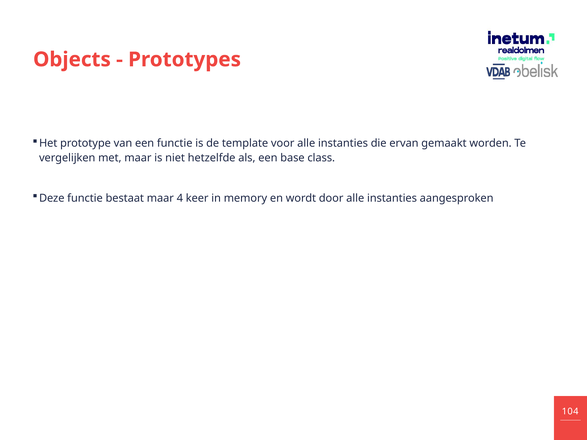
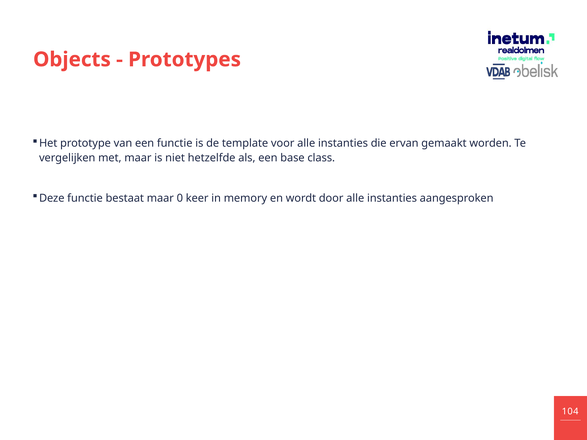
4: 4 -> 0
